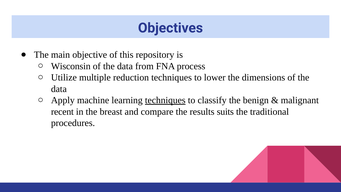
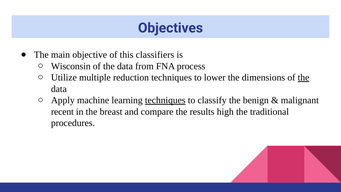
repository: repository -> classifiers
the at (303, 77) underline: none -> present
suits: suits -> high
